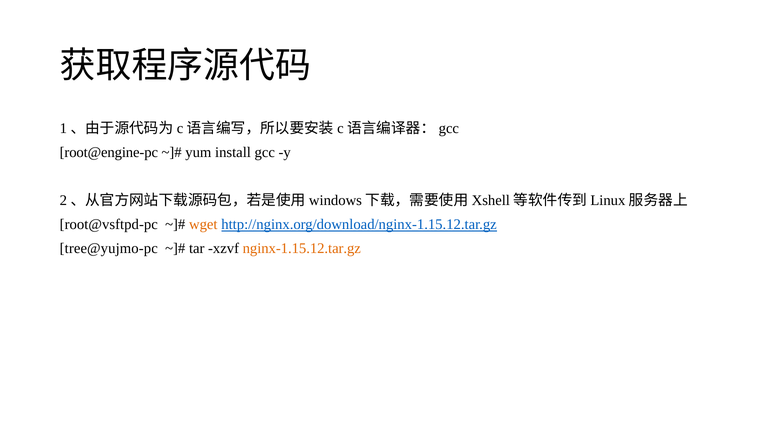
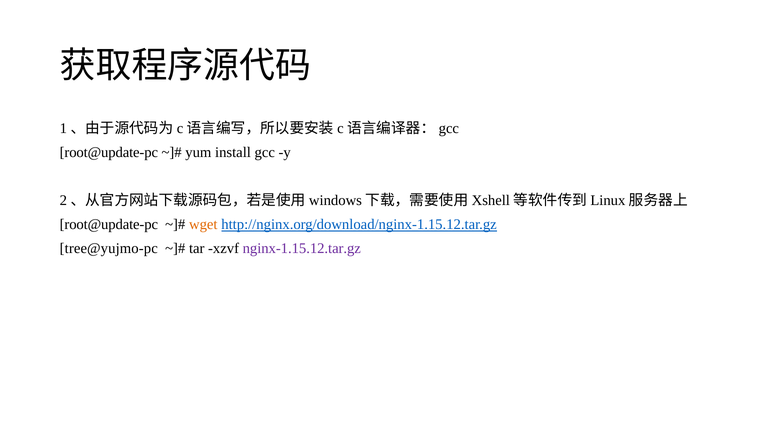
root@engine-pc at (109, 152): root@engine-pc -> root@update-pc
root@vsftpd-pc at (109, 224): root@vsftpd-pc -> root@update-pc
nginx-1.15.12.tar.gz colour: orange -> purple
